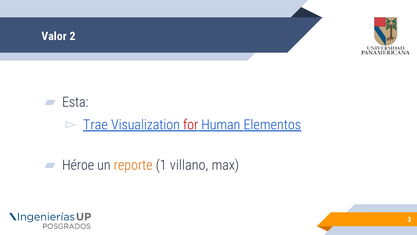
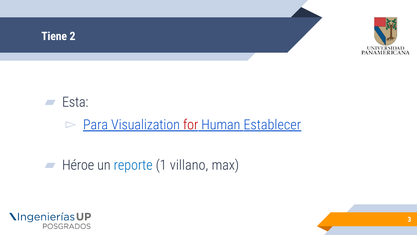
Valor: Valor -> Tiene
Trae: Trae -> Para
Elementos: Elementos -> Establecer
reporte colour: orange -> blue
